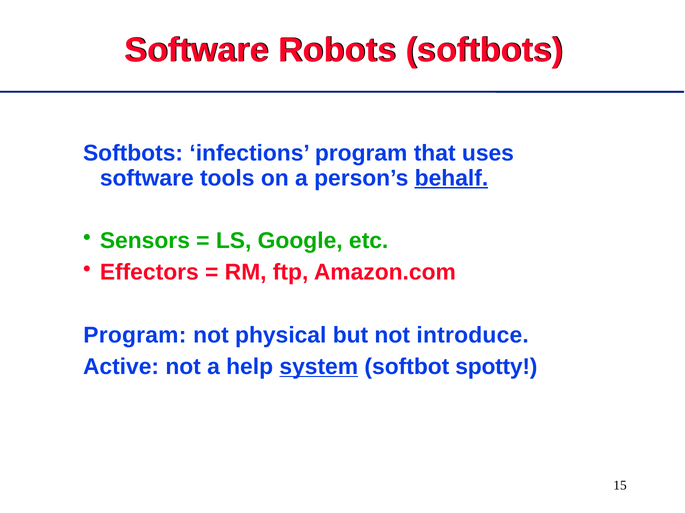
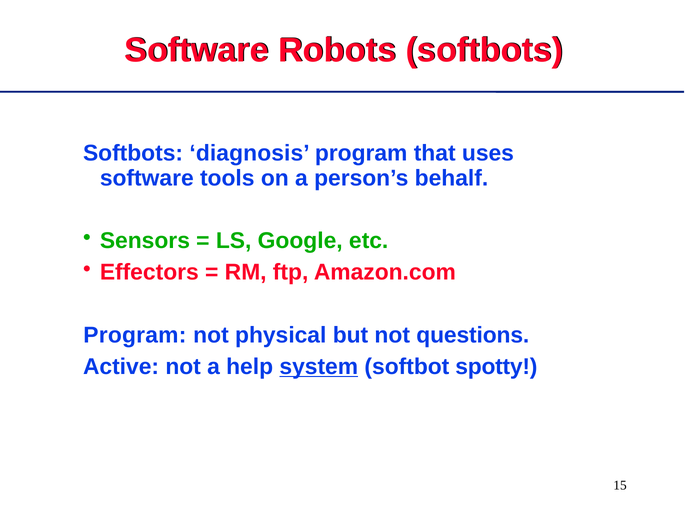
infections: infections -> diagnosis
behalf underline: present -> none
introduce: introduce -> questions
